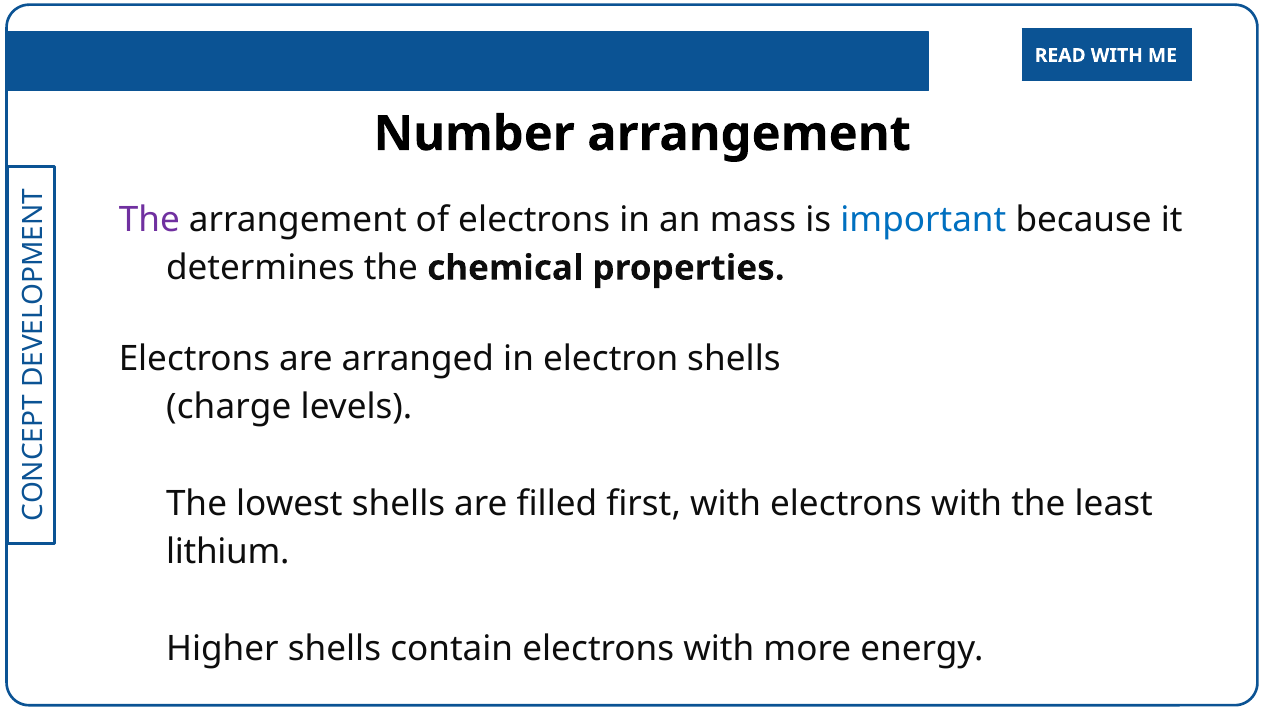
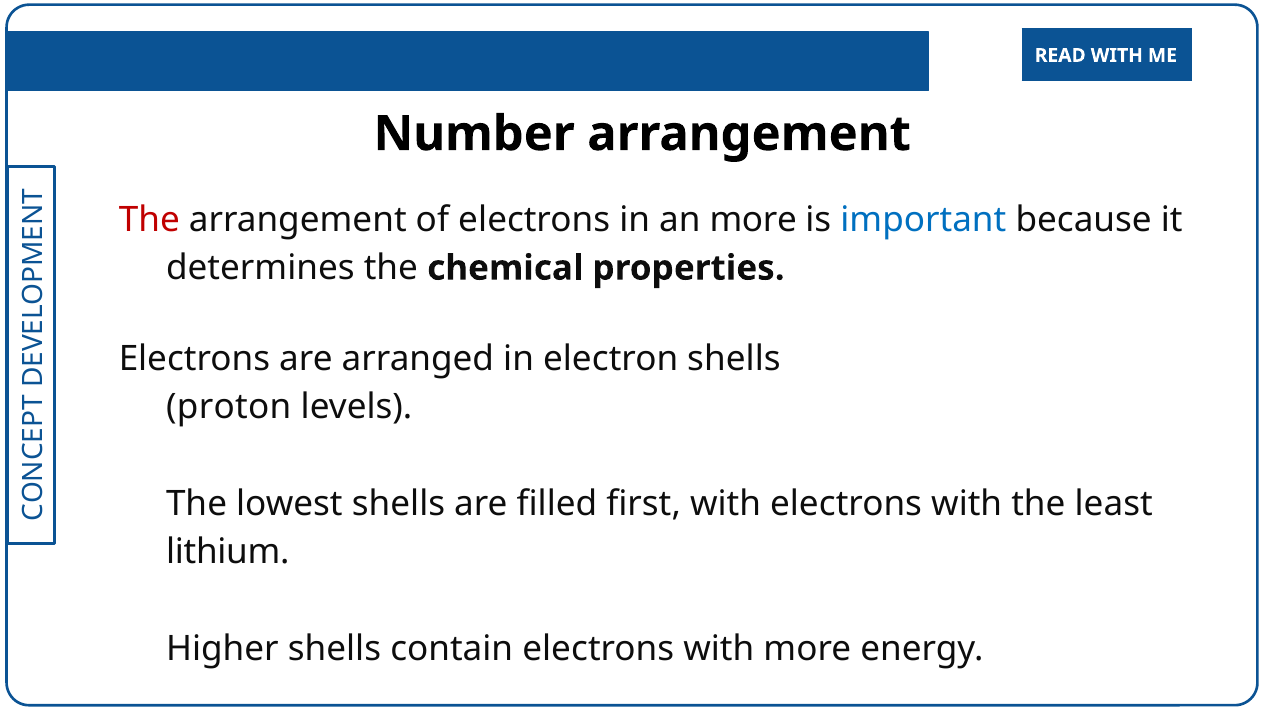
The at (149, 220) colour: purple -> red
an mass: mass -> more
charge: charge -> proton
